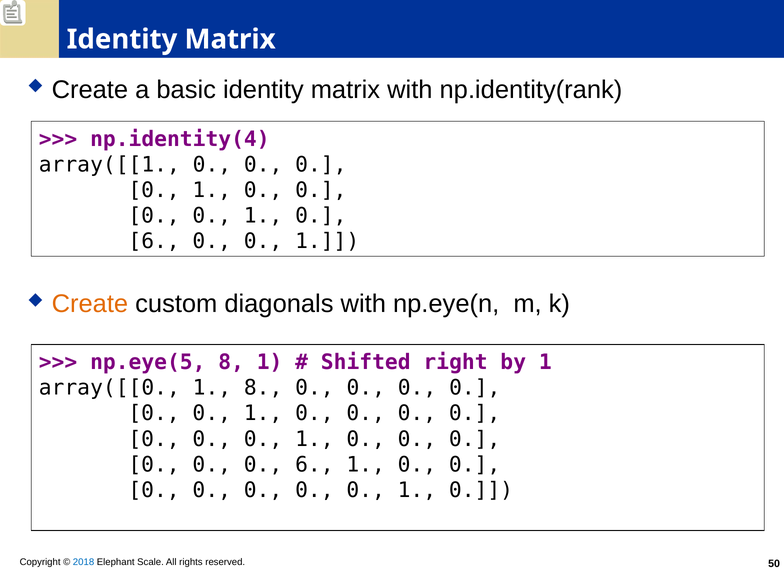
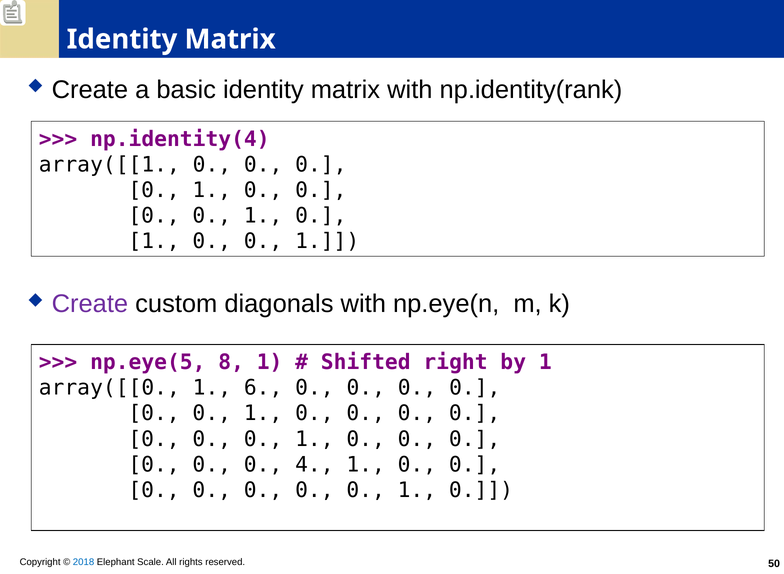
6 at (154, 241): 6 -> 1
Create at (90, 304) colour: orange -> purple
1 8: 8 -> 6
0 0 6: 6 -> 4
